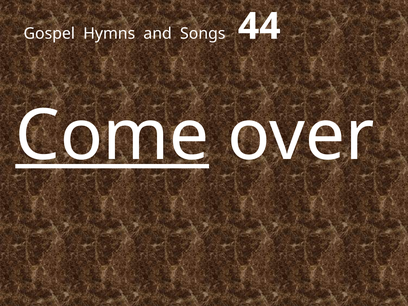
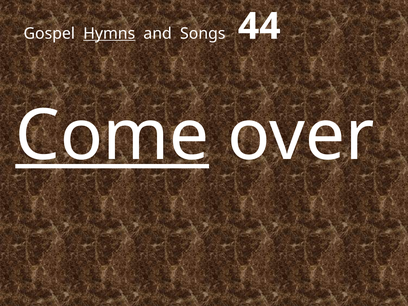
Hymns underline: none -> present
